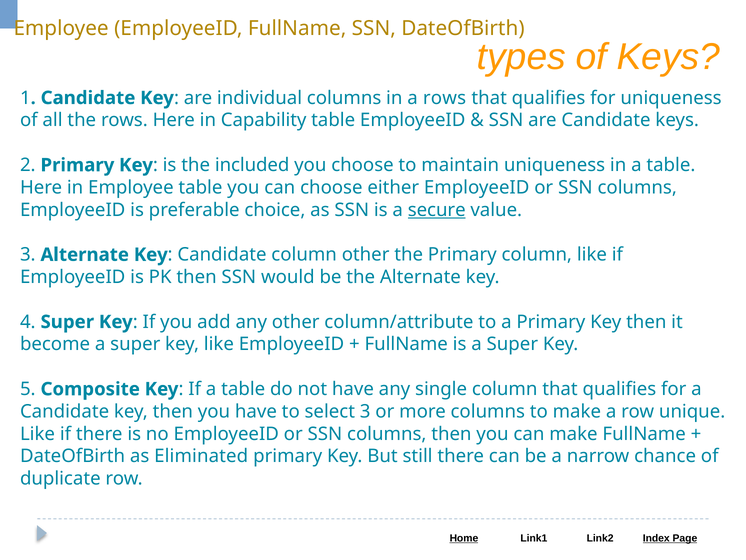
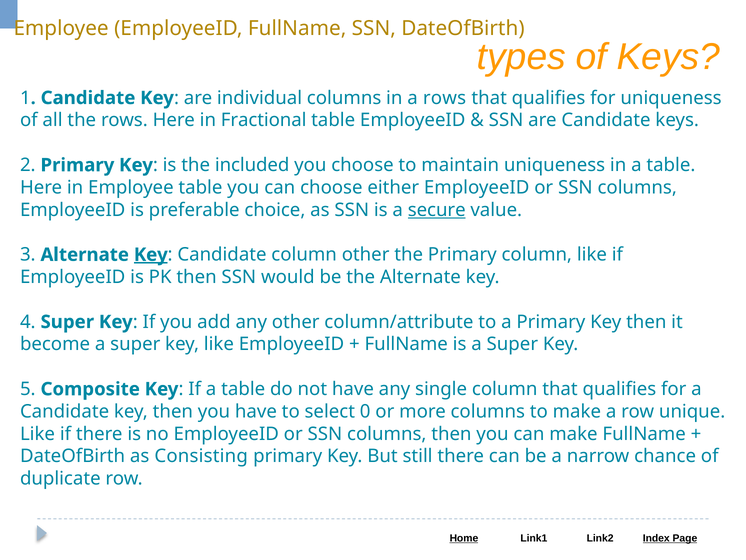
Capability: Capability -> Fractional
Key at (151, 255) underline: none -> present
select 3: 3 -> 0
Eliminated: Eliminated -> Consisting
